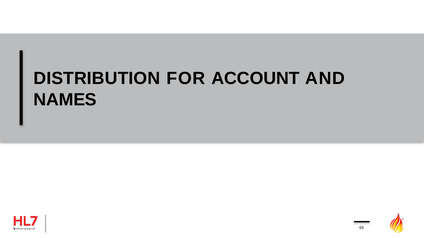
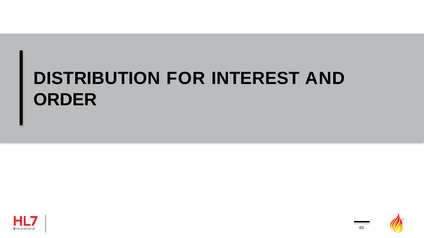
ACCOUNT: ACCOUNT -> INTEREST
NAMES: NAMES -> ORDER
